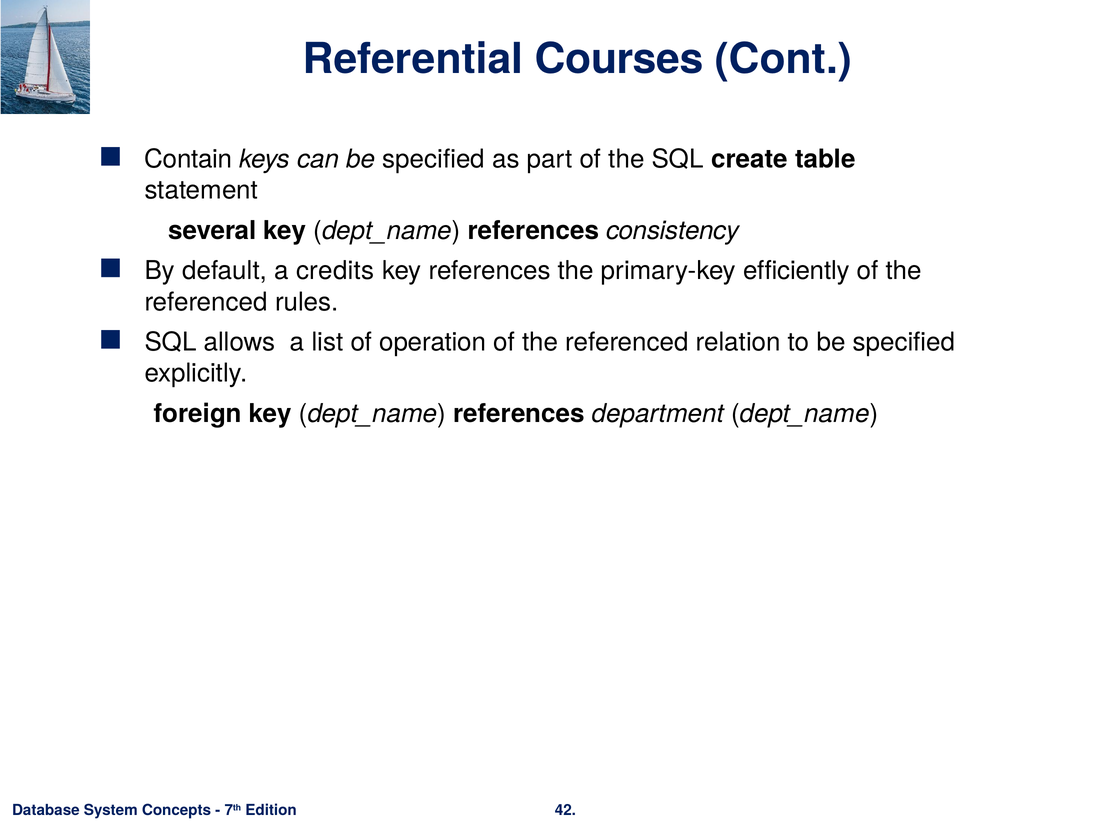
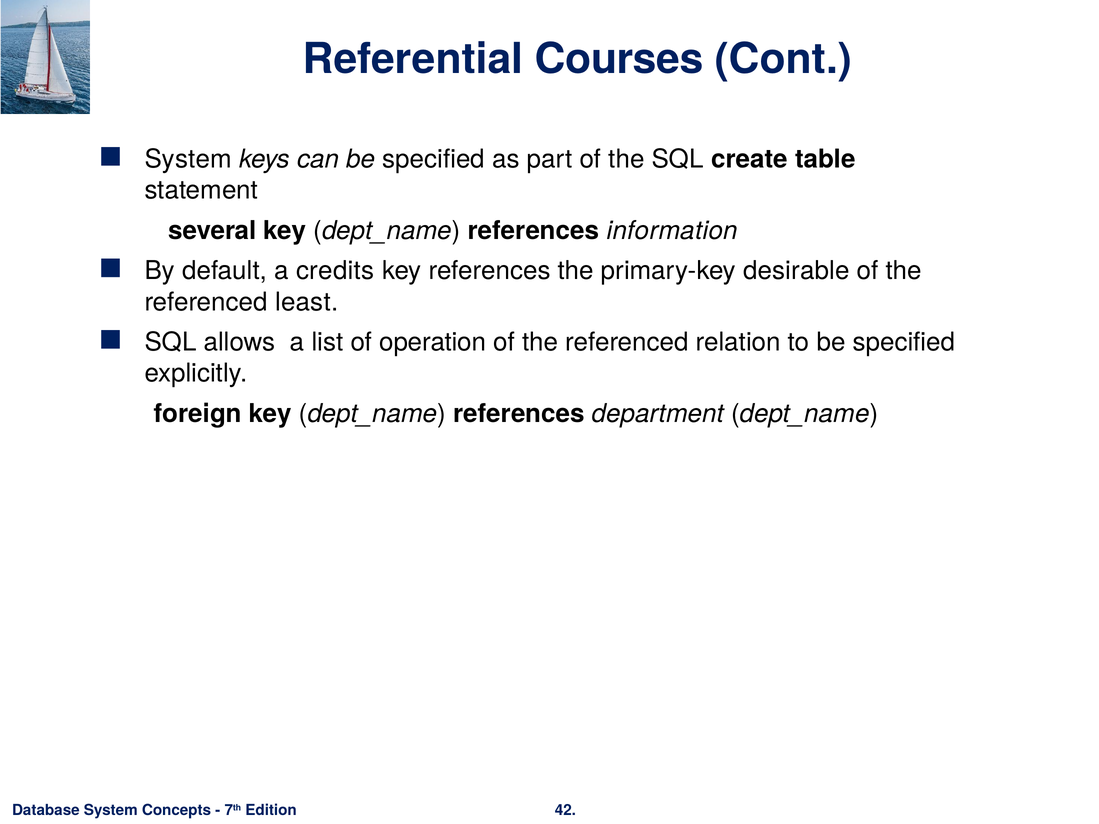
Contain at (188, 159): Contain -> System
consistency: consistency -> information
efficiently: efficiently -> desirable
rules: rules -> least
